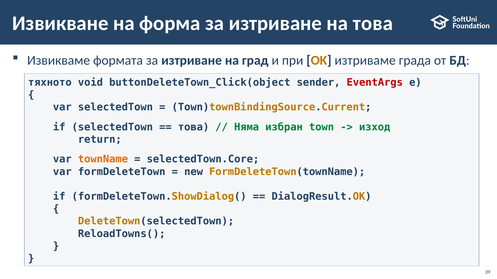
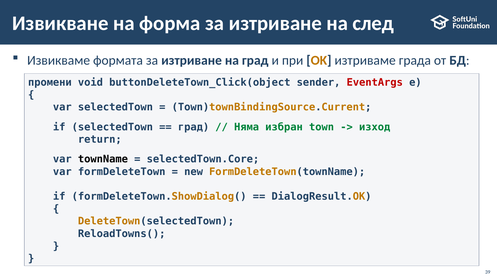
на това: това -> след
тяхното: тяхното -> промени
това at (194, 127): това -> град
townName colour: orange -> black
